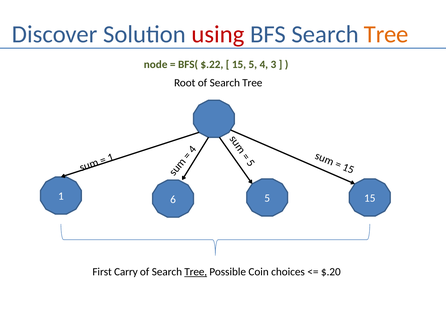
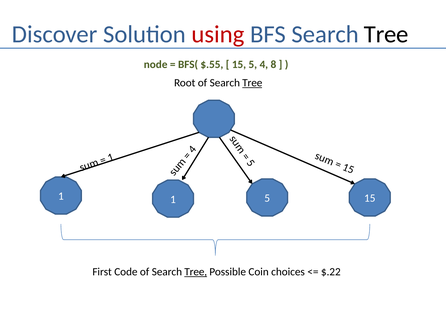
Tree at (386, 34) colour: orange -> black
$.22: $.22 -> $.55
3: 3 -> 8
Tree at (252, 83) underline: none -> present
1 6: 6 -> 1
Carry: Carry -> Code
$.20: $.20 -> $.22
